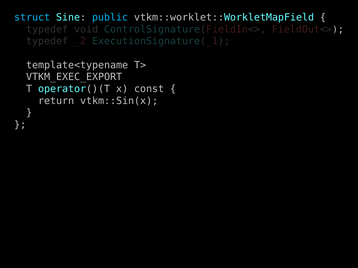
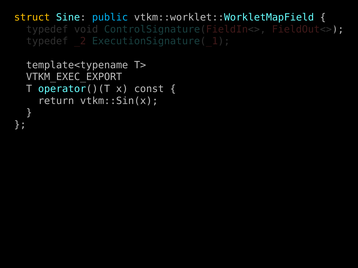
struct colour: light blue -> yellow
